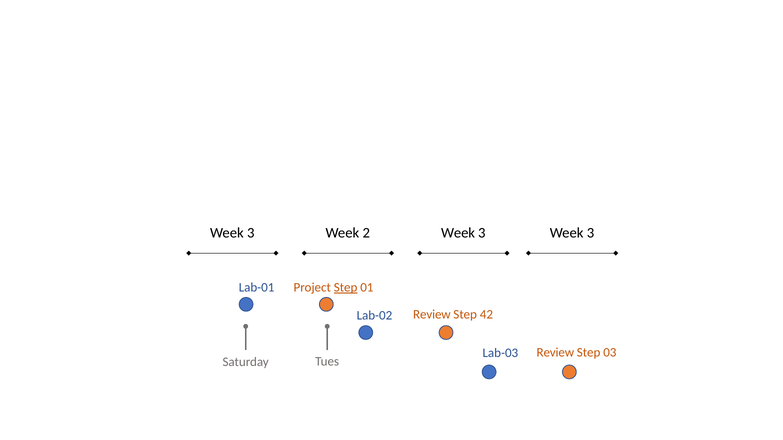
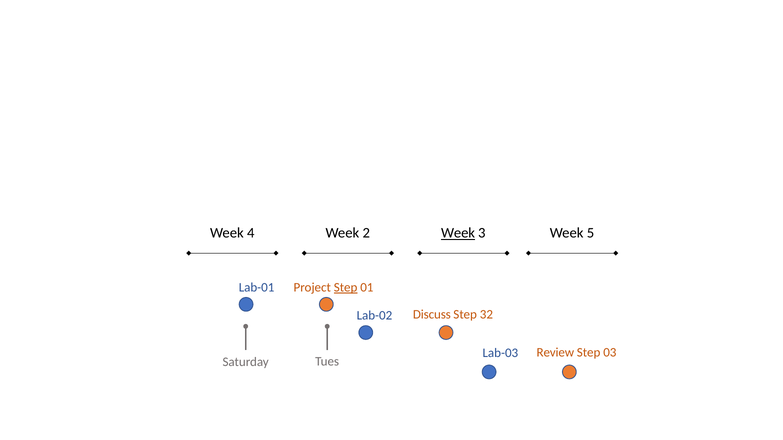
3 at (251, 233): 3 -> 4
Week at (458, 233) underline: none -> present
3 at (591, 233): 3 -> 5
Lab-02 Review: Review -> Discuss
42: 42 -> 32
